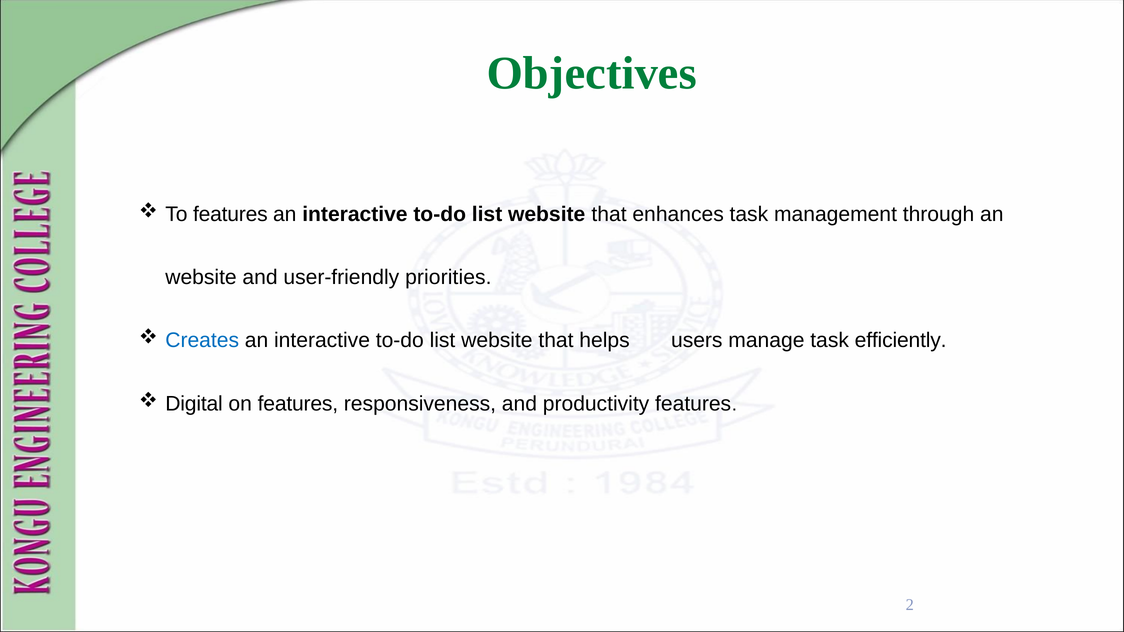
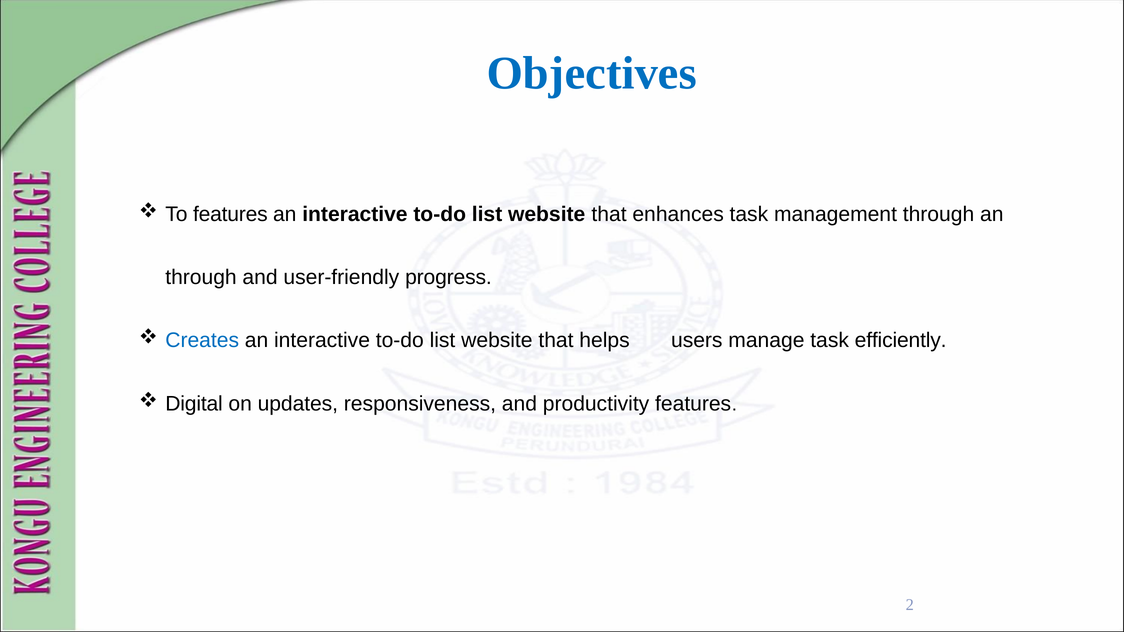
Objectives colour: green -> blue
website at (201, 277): website -> through
priorities: priorities -> progress
on features: features -> updates
